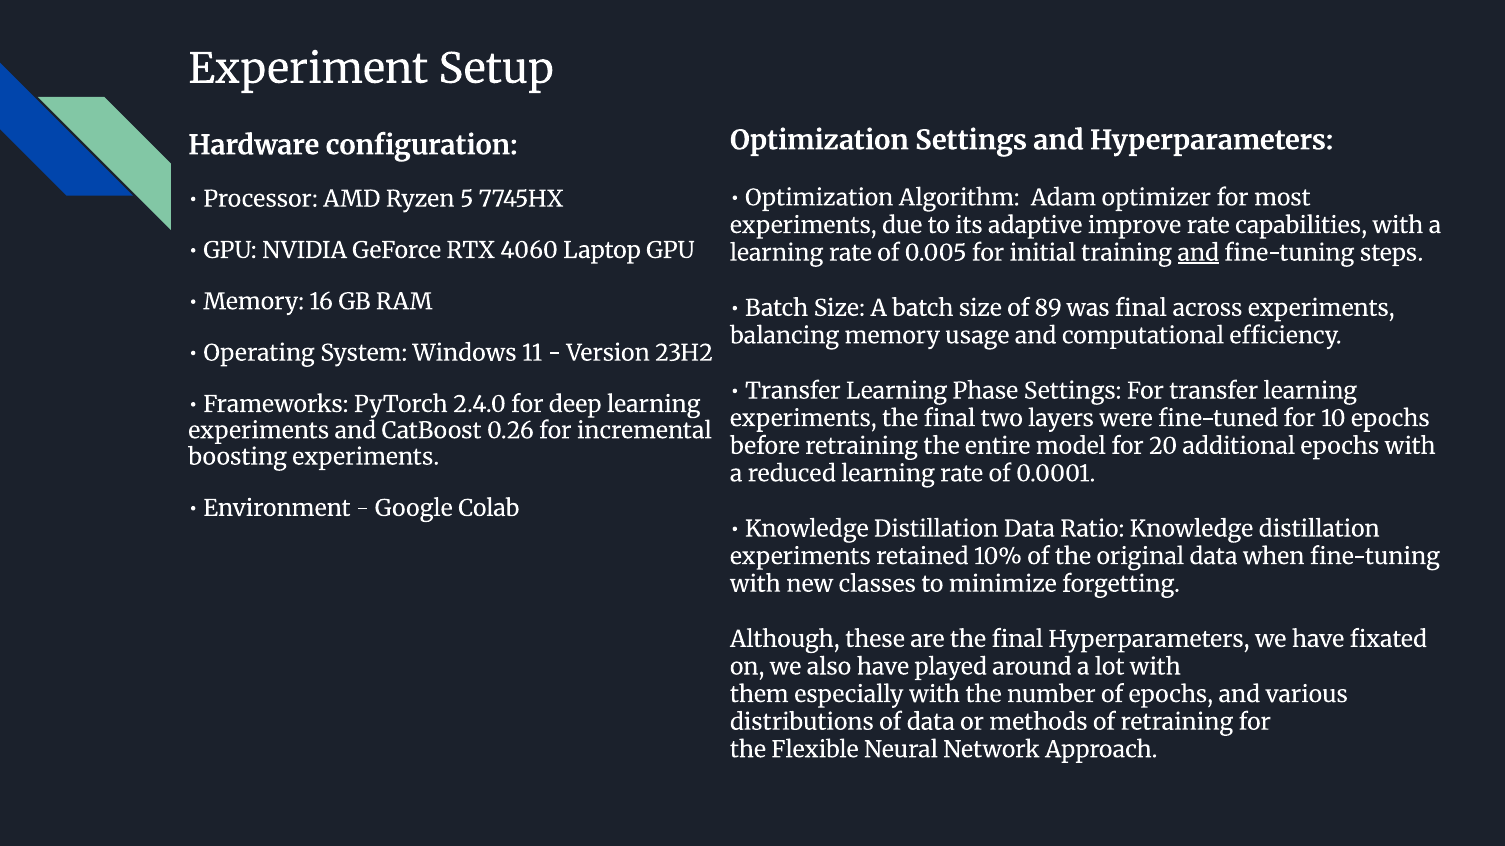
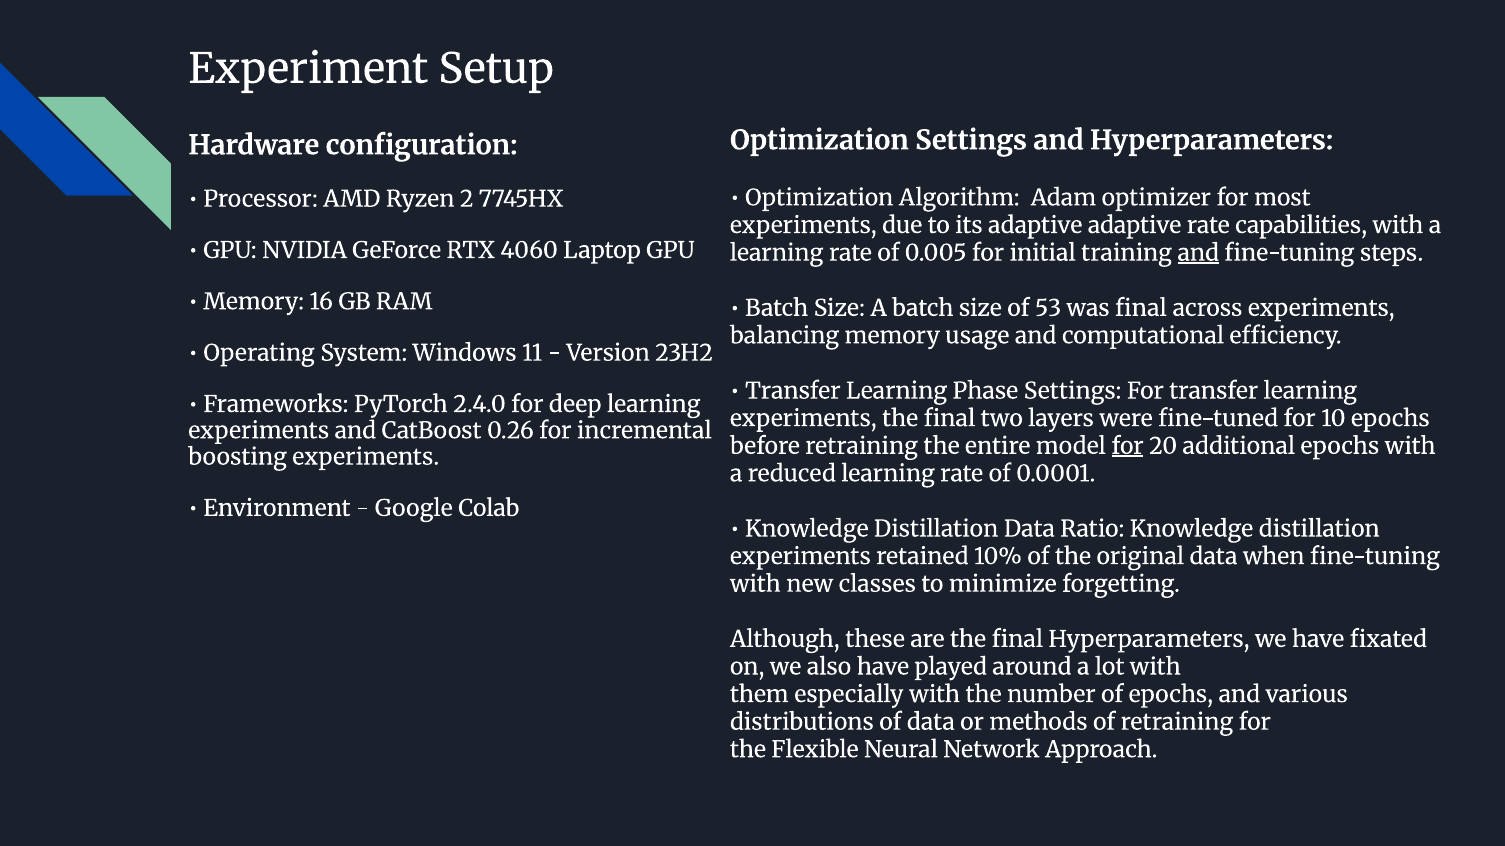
5: 5 -> 2
adaptive improve: improve -> adaptive
89: 89 -> 53
for at (1128, 447) underline: none -> present
